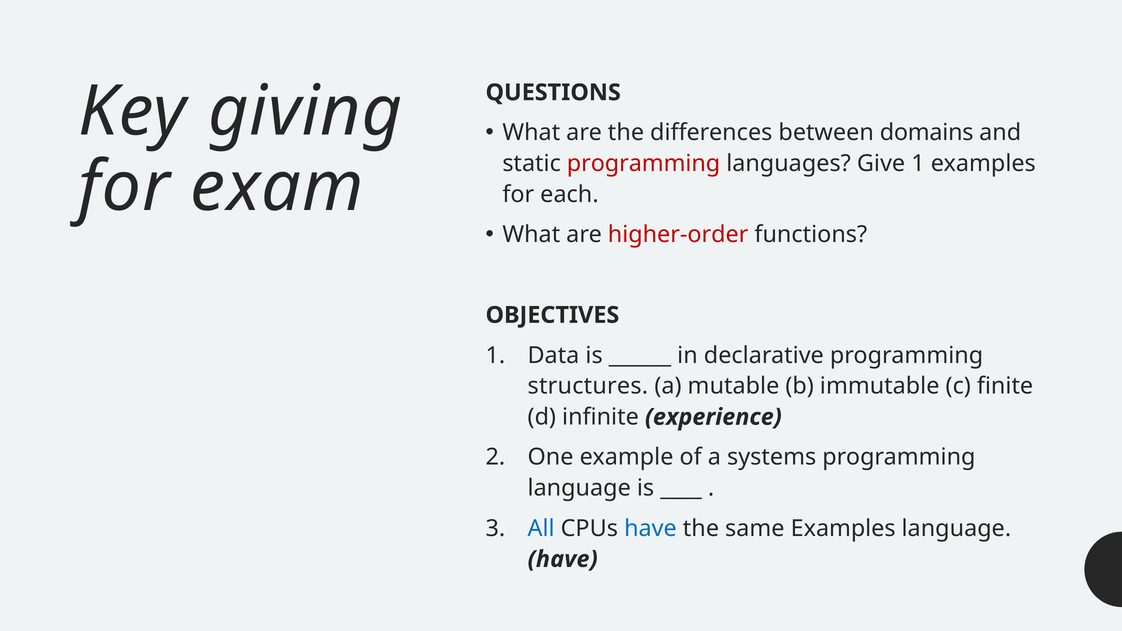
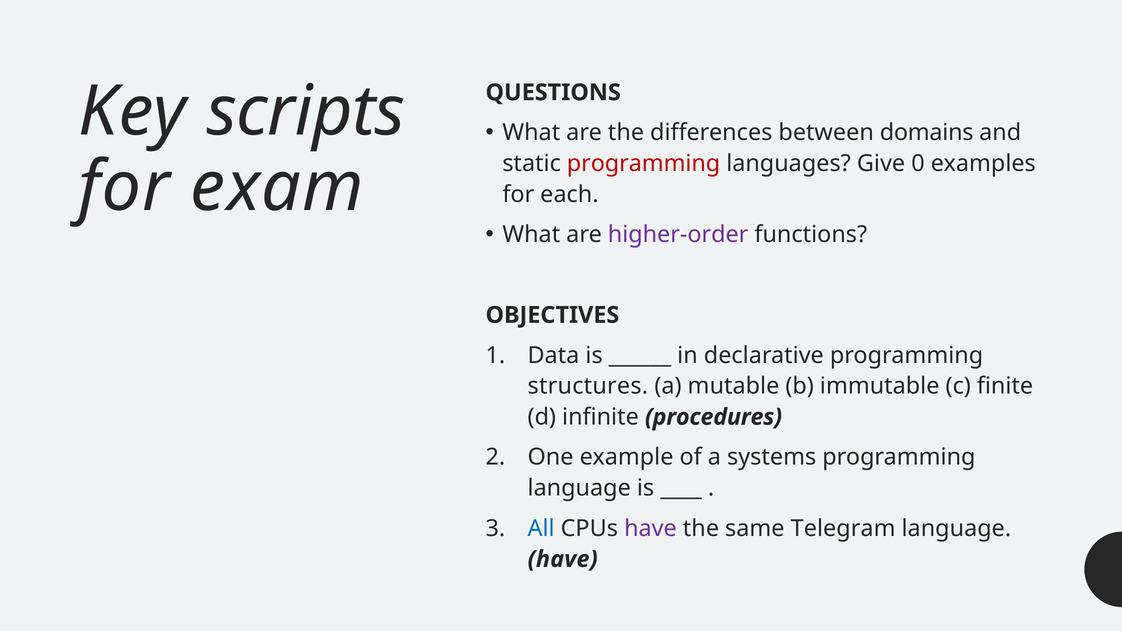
giving: giving -> scripts
Give 1: 1 -> 0
higher-order colour: red -> purple
experience: experience -> procedures
have at (650, 528) colour: blue -> purple
same Examples: Examples -> Telegram
